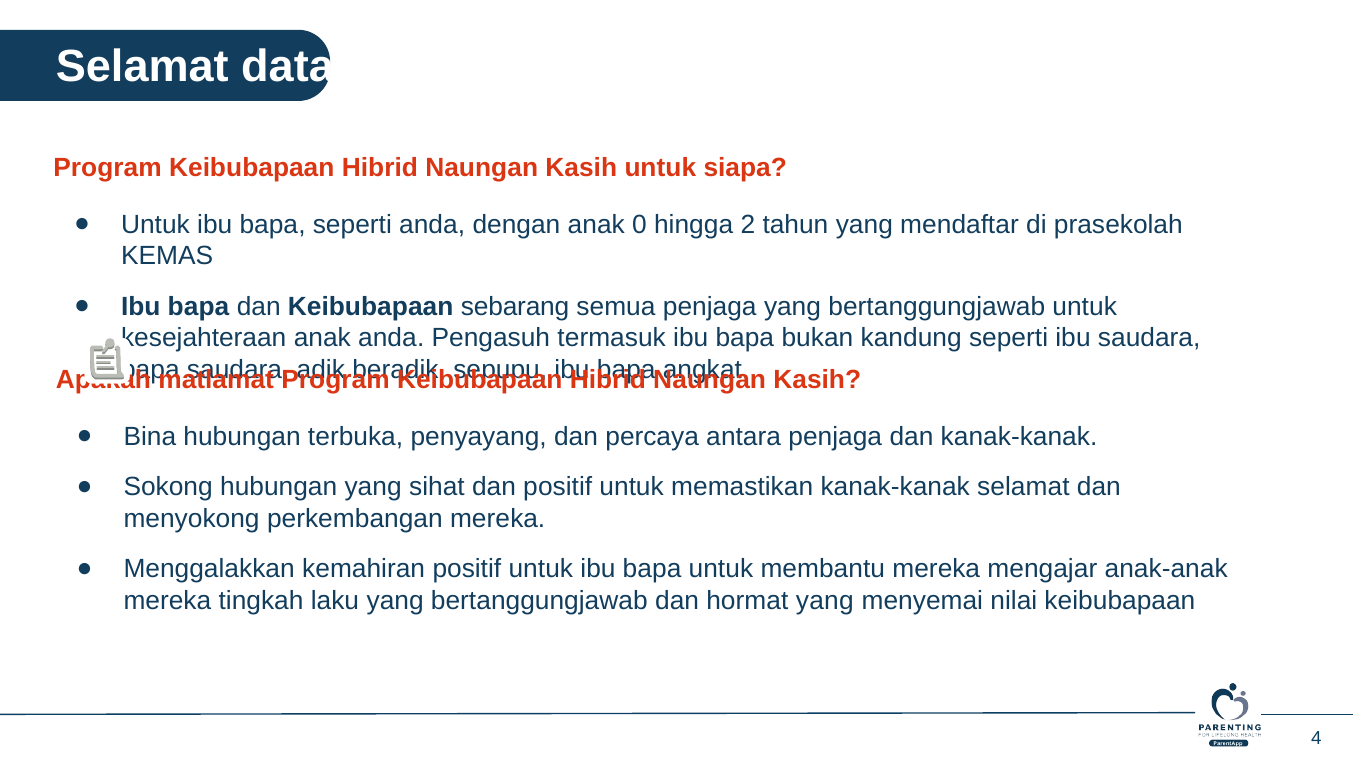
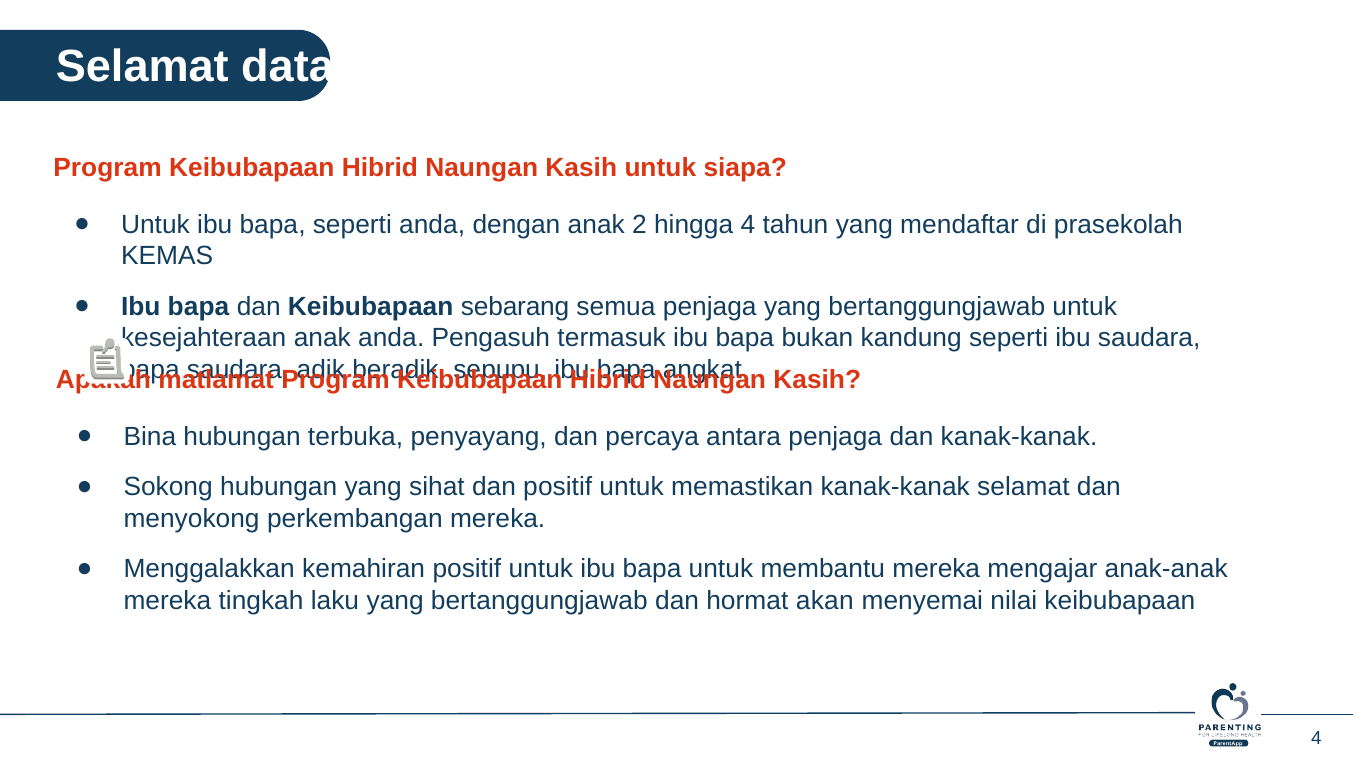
0: 0 -> 2
hingga 2: 2 -> 4
hormat yang: yang -> akan
